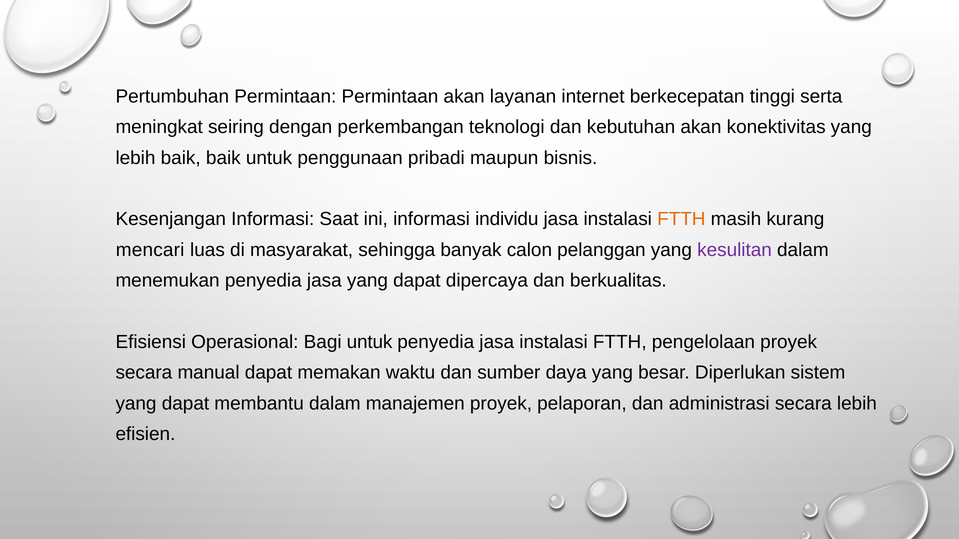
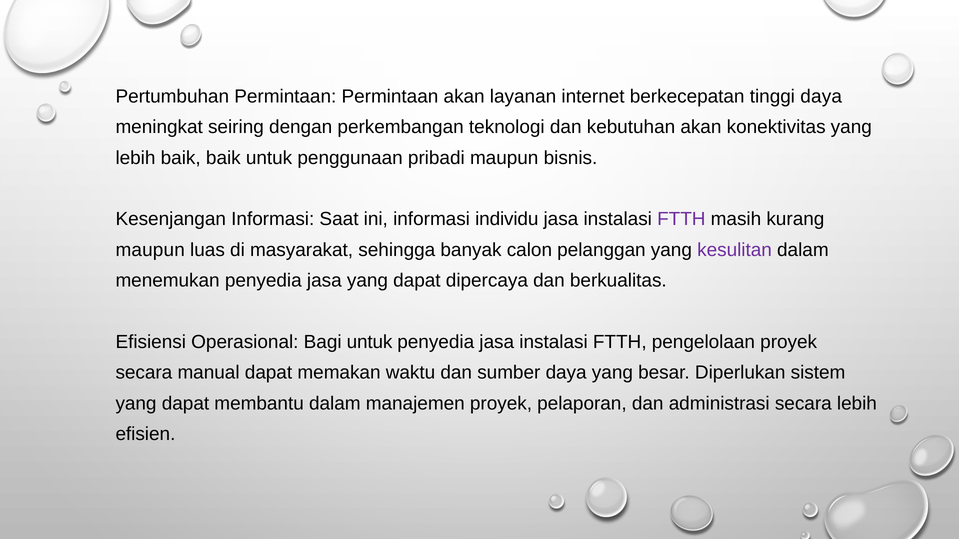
tinggi serta: serta -> daya
FTTH at (681, 219) colour: orange -> purple
mencari at (150, 250): mencari -> maupun
